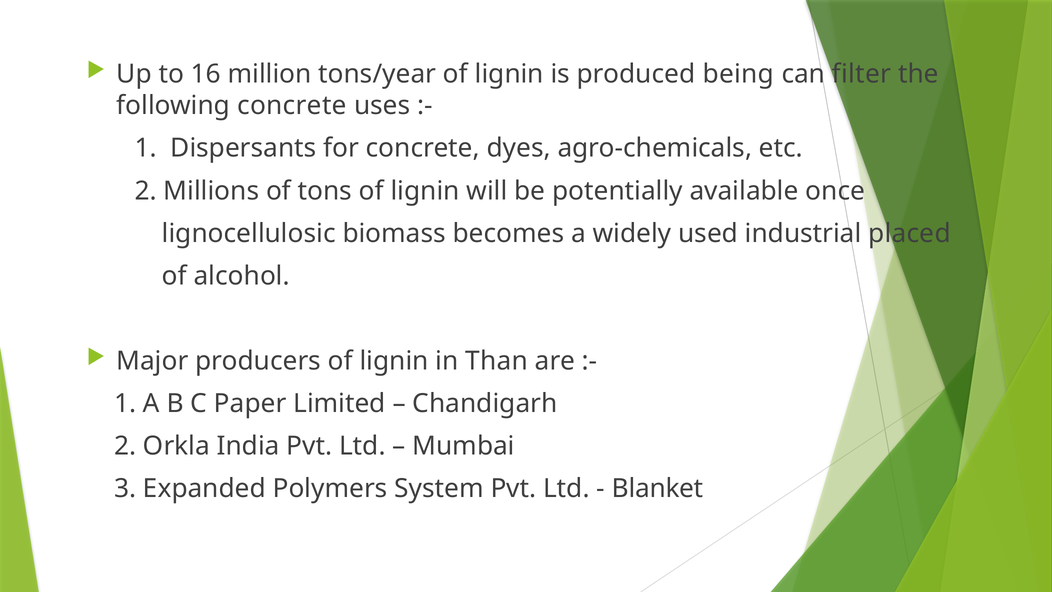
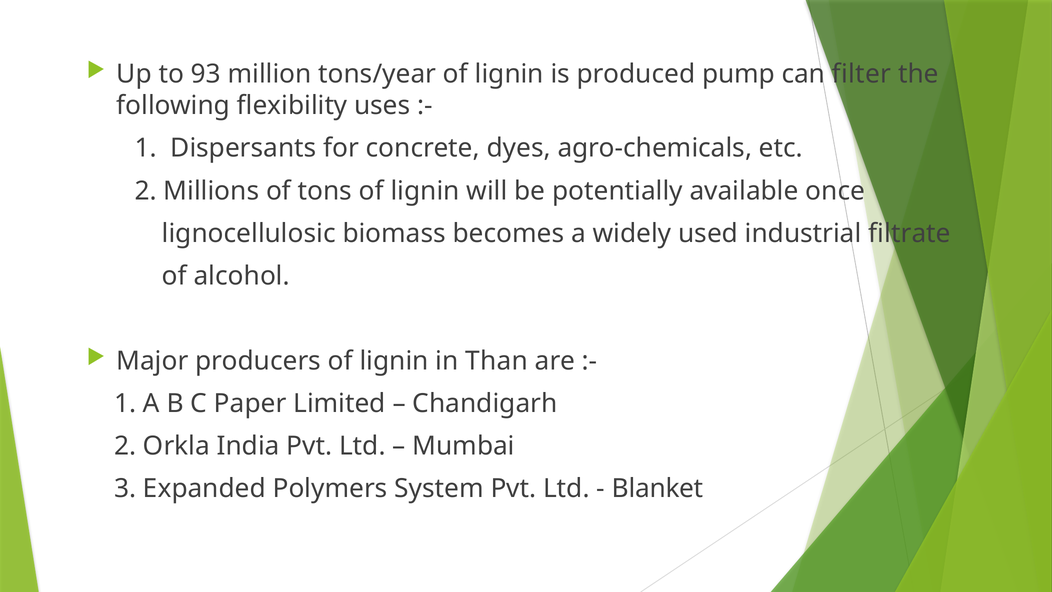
16: 16 -> 93
being: being -> pump
following concrete: concrete -> flexibility
placed: placed -> filtrate
